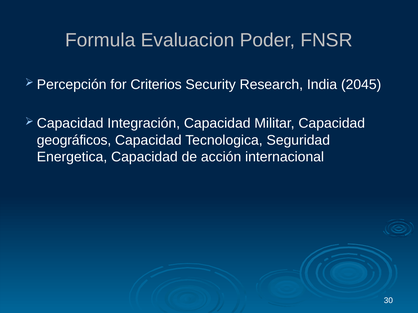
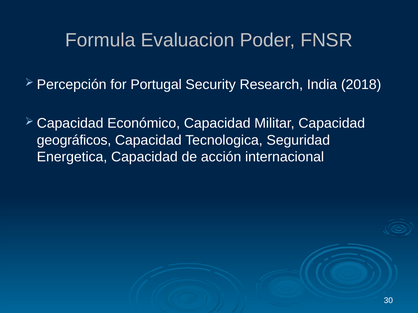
Criterios: Criterios -> Portugal
2045: 2045 -> 2018
Integración: Integración -> Económico
